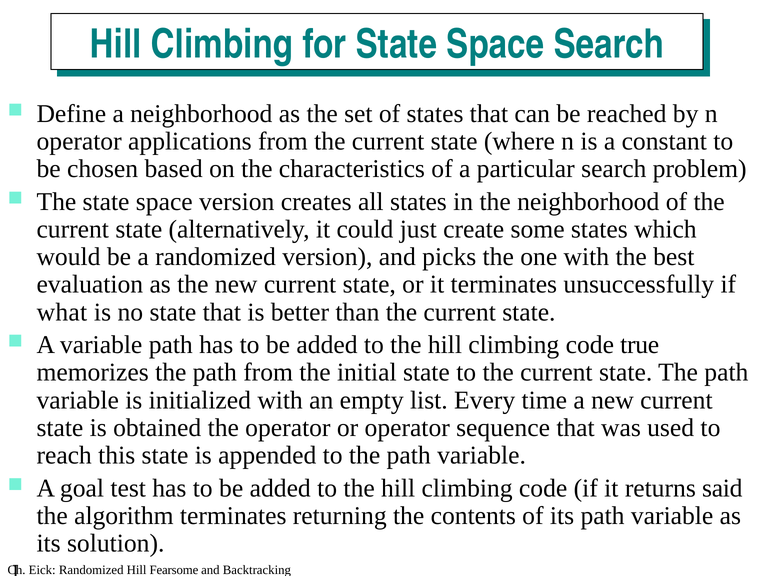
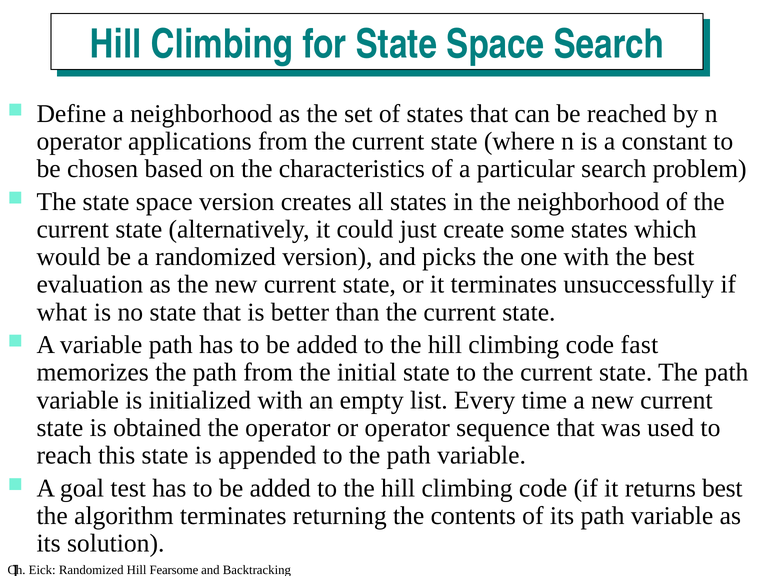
true: true -> fast
returns said: said -> best
